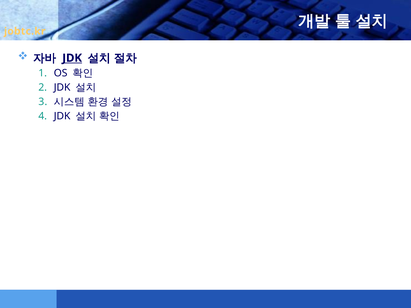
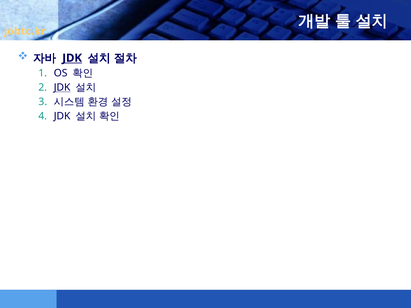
JDK at (62, 87) underline: none -> present
